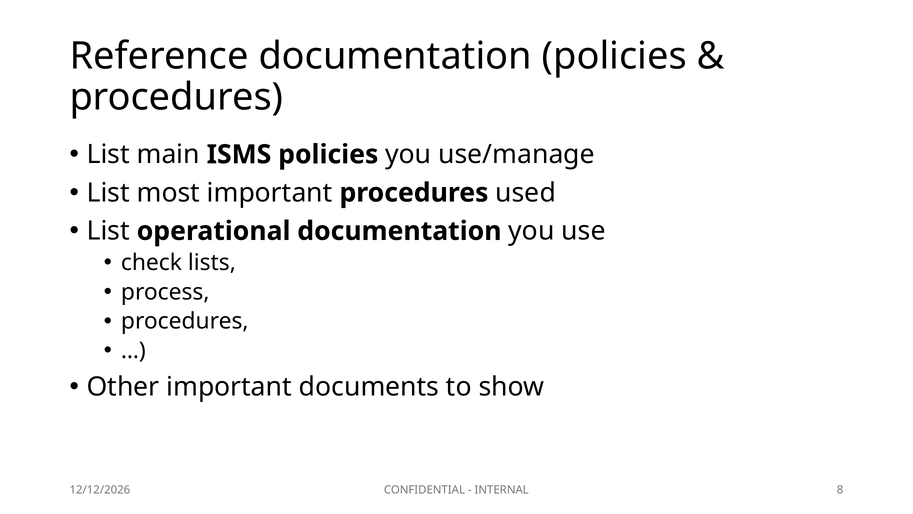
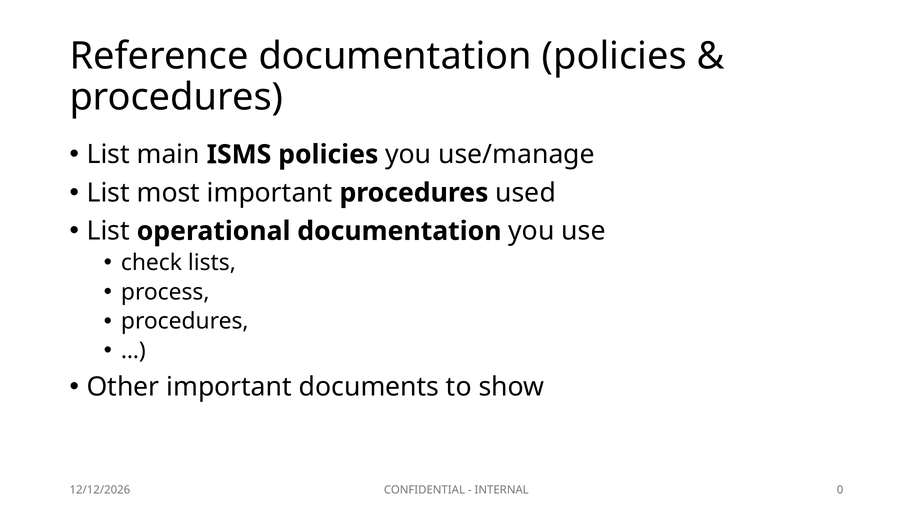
8: 8 -> 0
